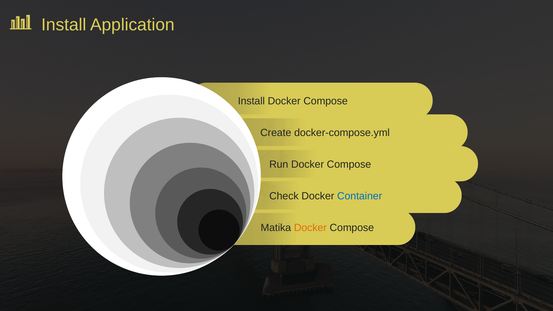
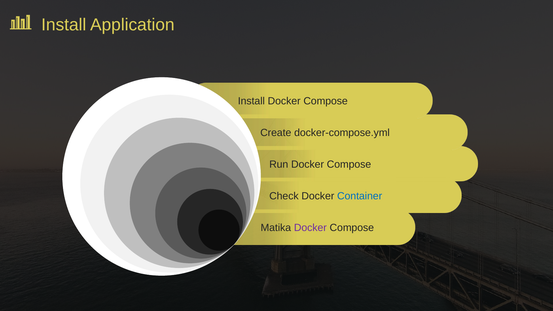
Docker at (310, 228) colour: orange -> purple
